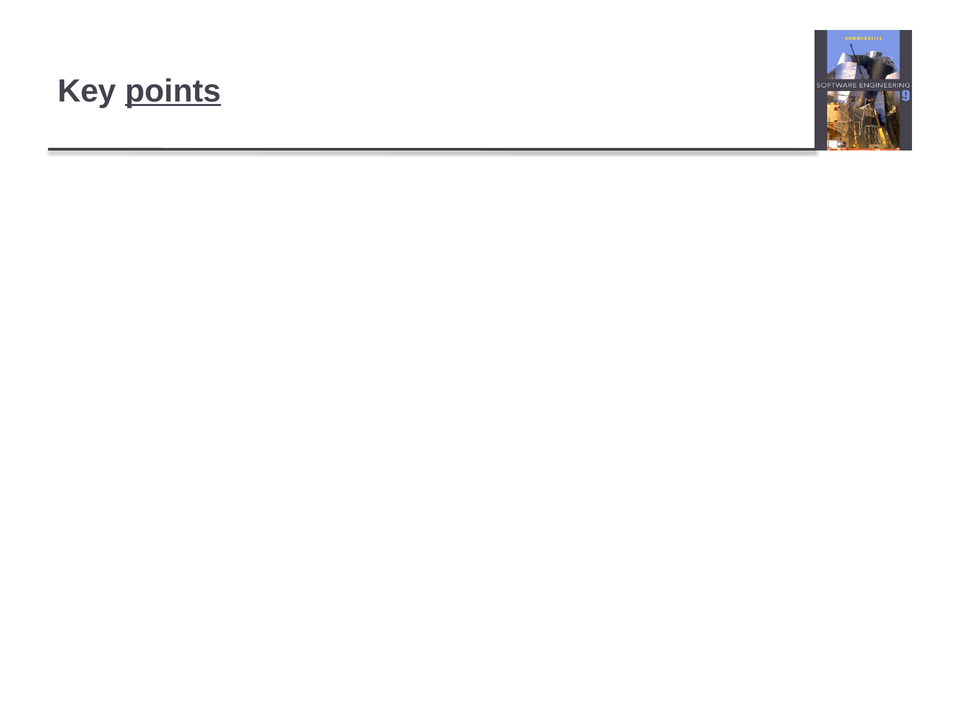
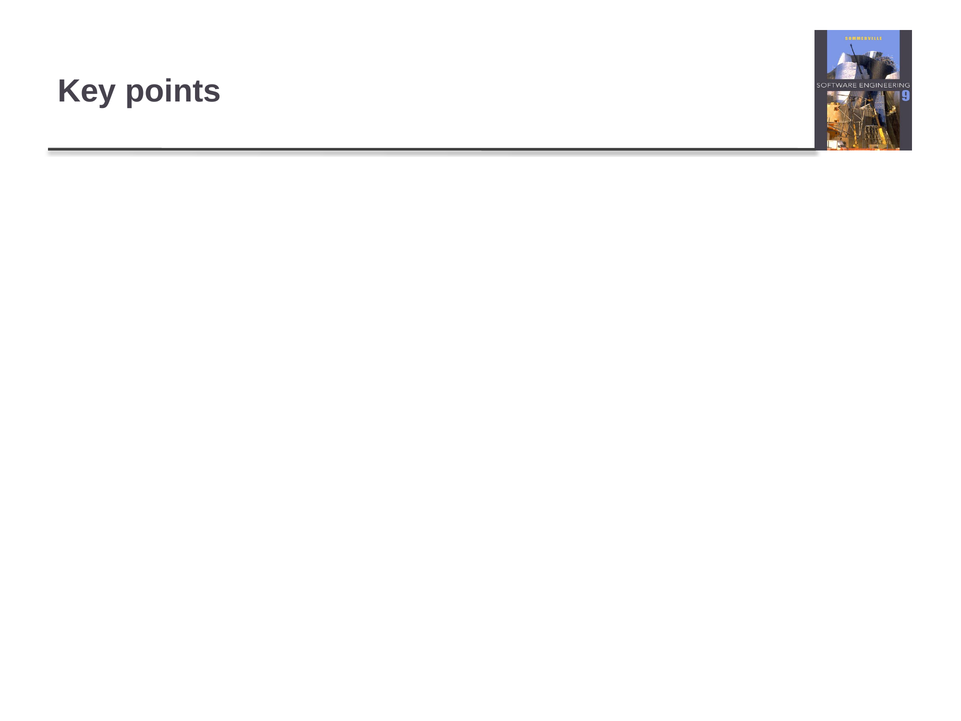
points underline: present -> none
